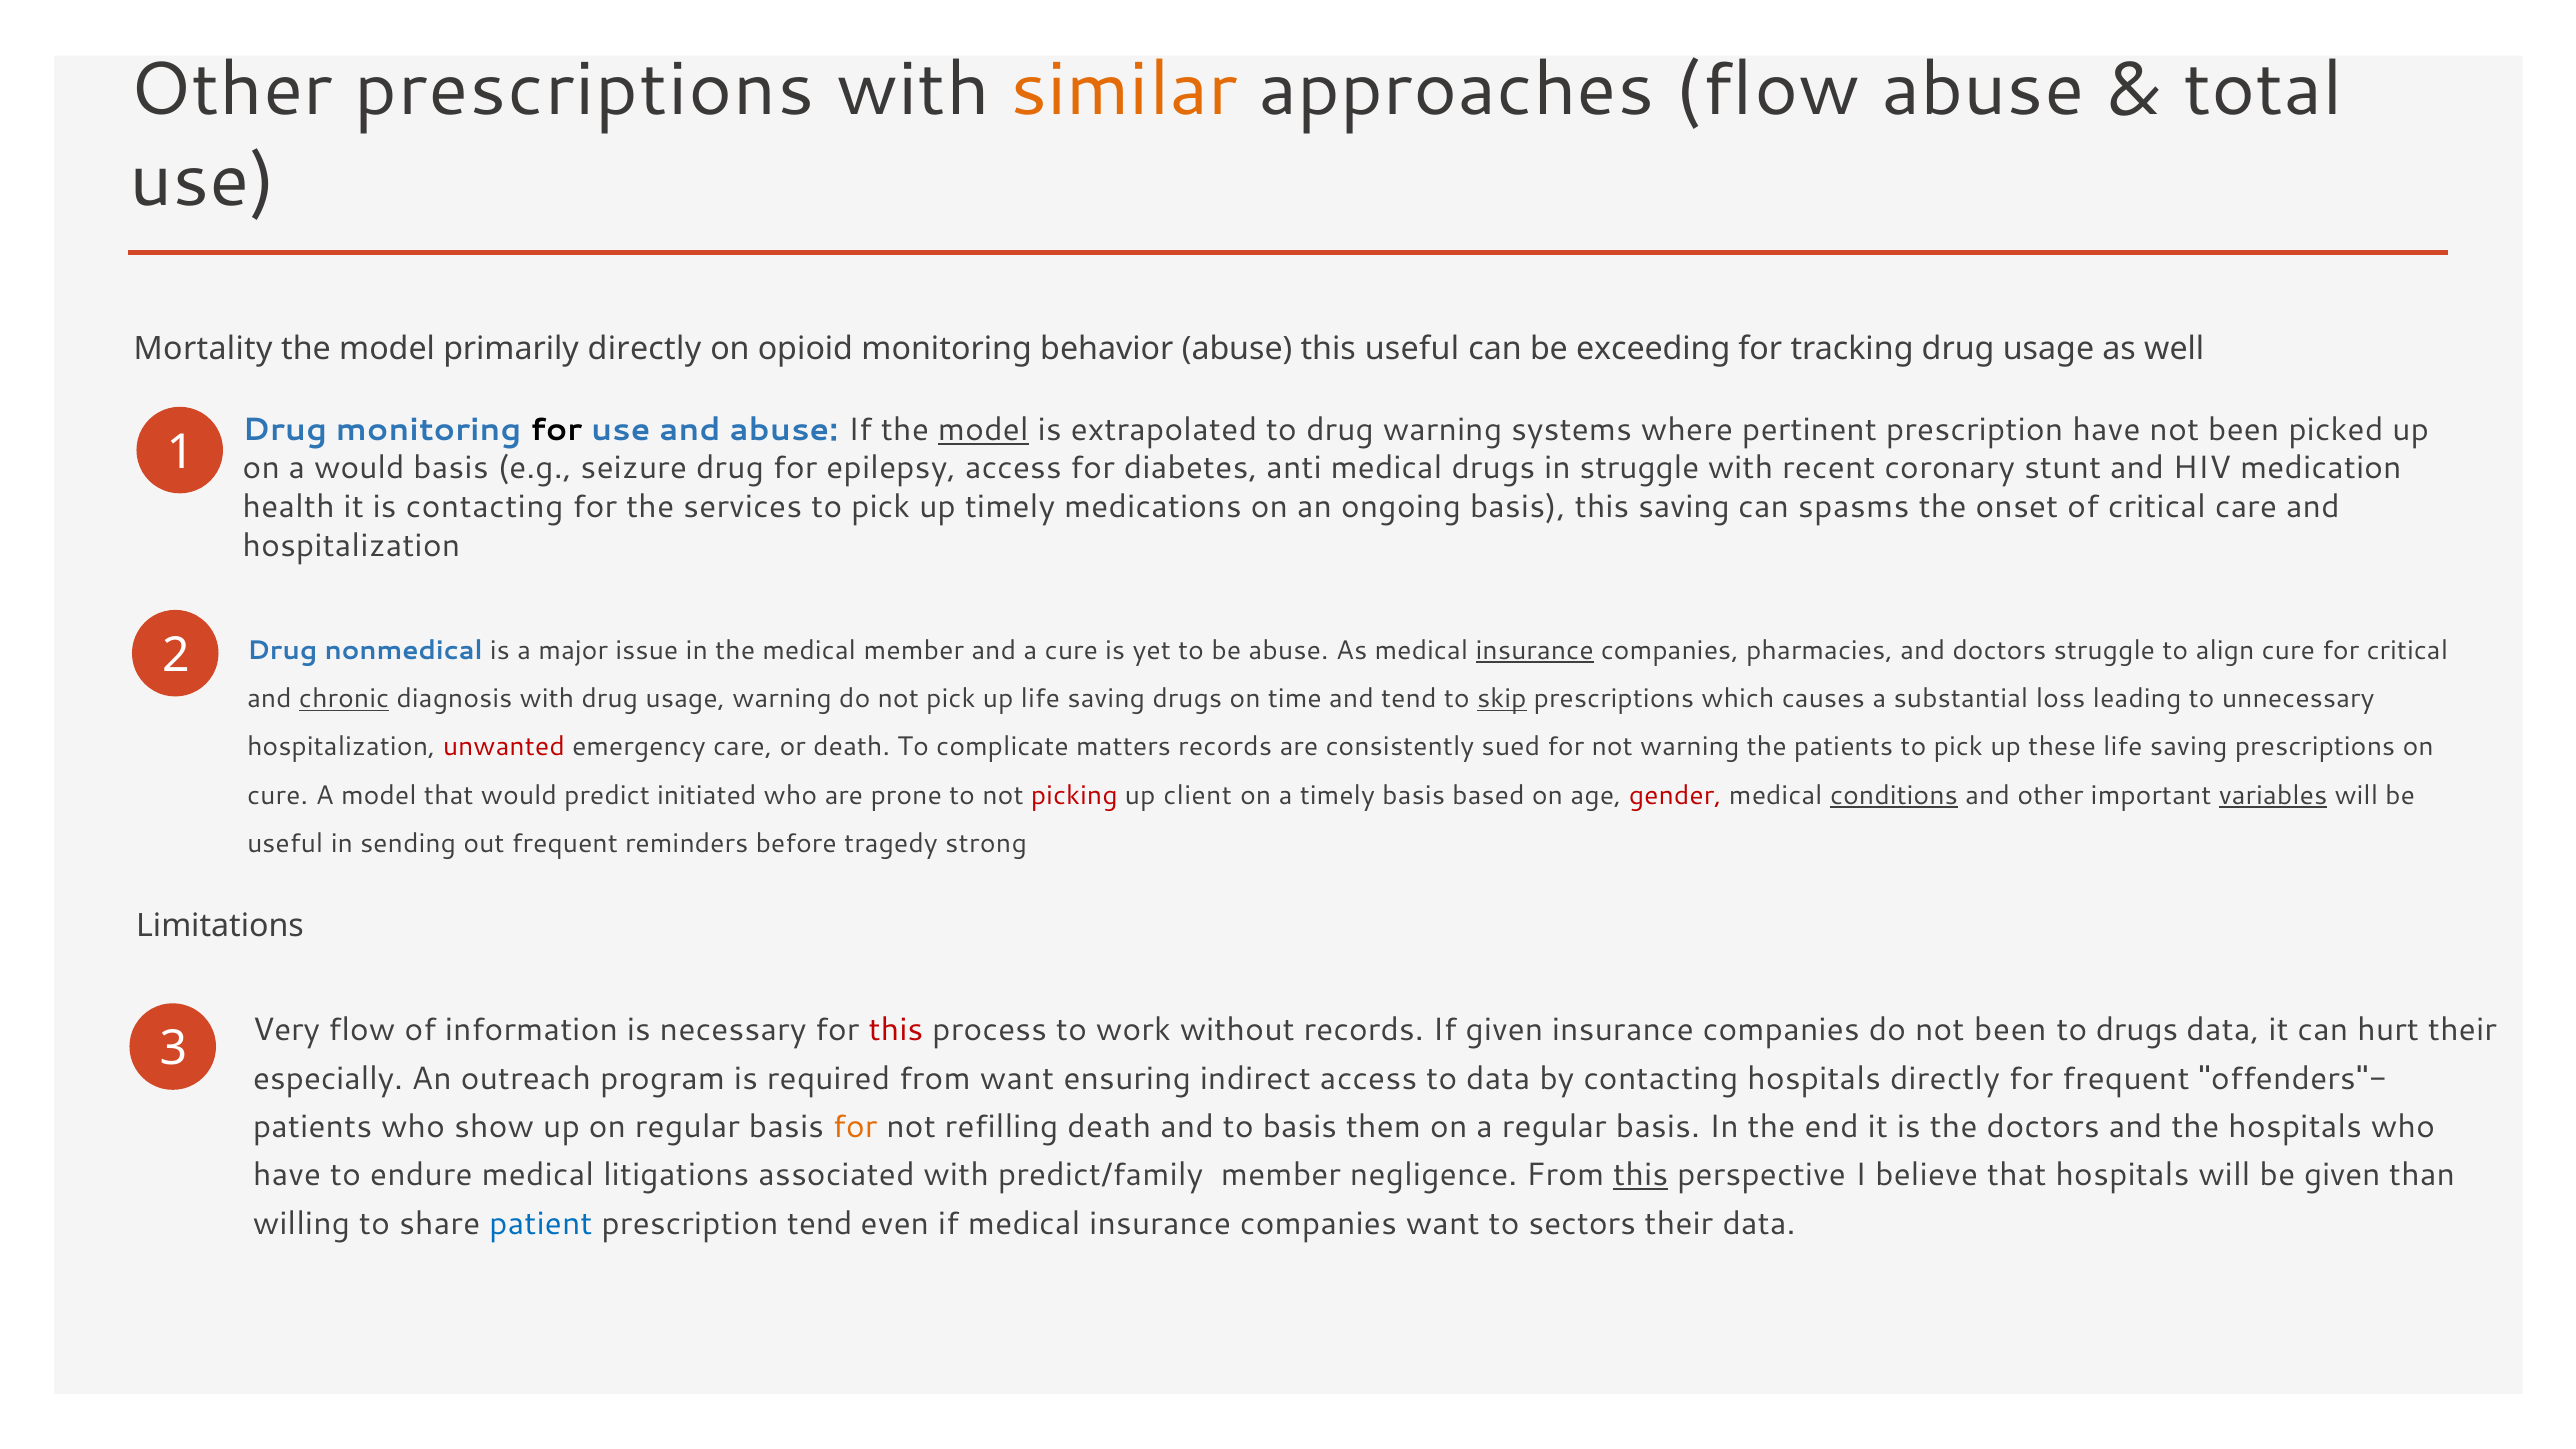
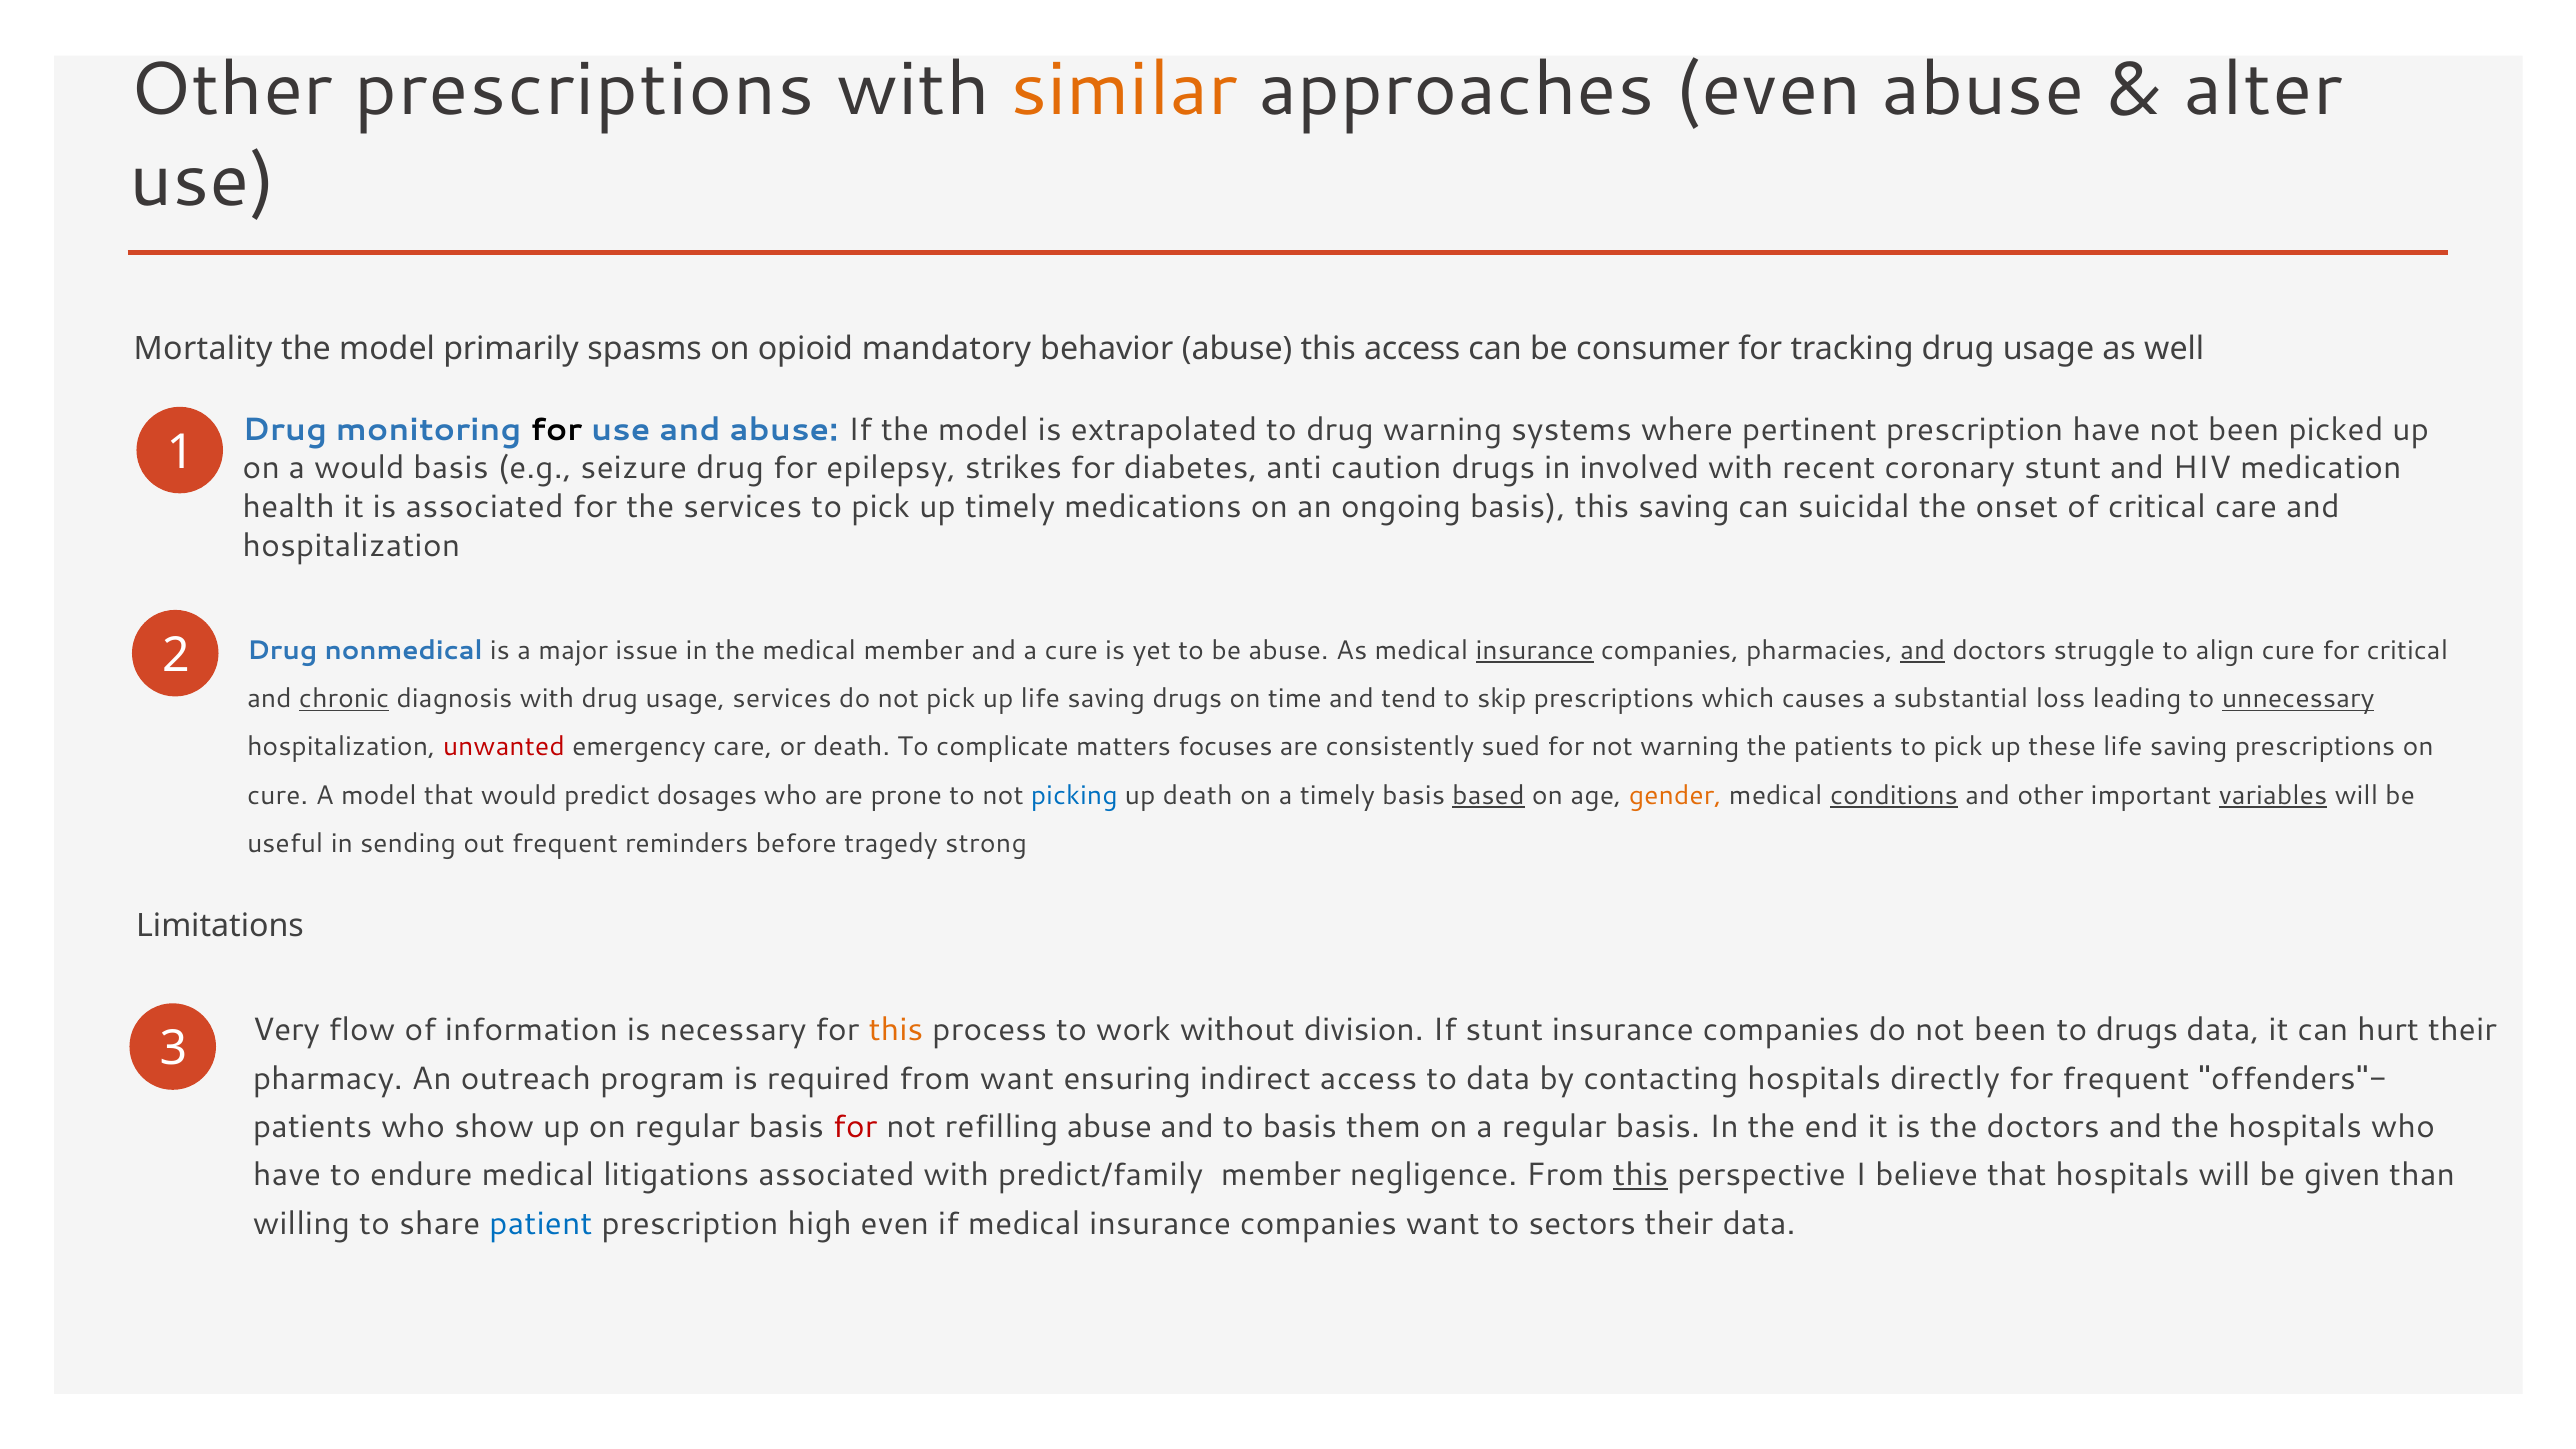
approaches flow: flow -> even
total: total -> alter
primarily directly: directly -> spasms
opioid monitoring: monitoring -> mandatory
this useful: useful -> access
exceeding: exceeding -> consumer
model at (983, 430) underline: present -> none
epilepsy access: access -> strikes
anti medical: medical -> caution
in struggle: struggle -> involved
is contacting: contacting -> associated
spasms: spasms -> suicidal
and at (1923, 651) underline: none -> present
usage warning: warning -> services
skip underline: present -> none
unnecessary underline: none -> present
matters records: records -> focuses
initiated: initiated -> dosages
picking colour: red -> blue
up client: client -> death
based underline: none -> present
gender colour: red -> orange
this at (896, 1030) colour: red -> orange
without records: records -> division
If given: given -> stunt
especially: especially -> pharmacy
for at (855, 1127) colour: orange -> red
refilling death: death -> abuse
prescription tend: tend -> high
